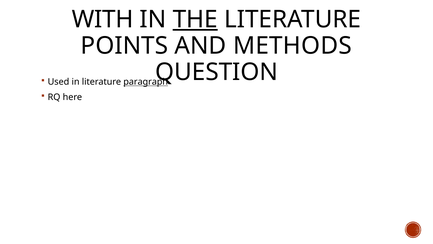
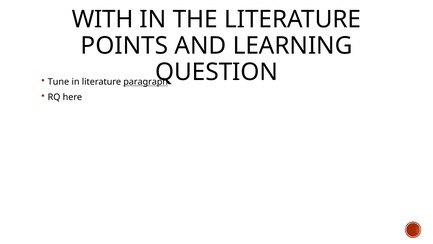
THE underline: present -> none
METHODS: METHODS -> LEARNING
Used: Used -> Tune
